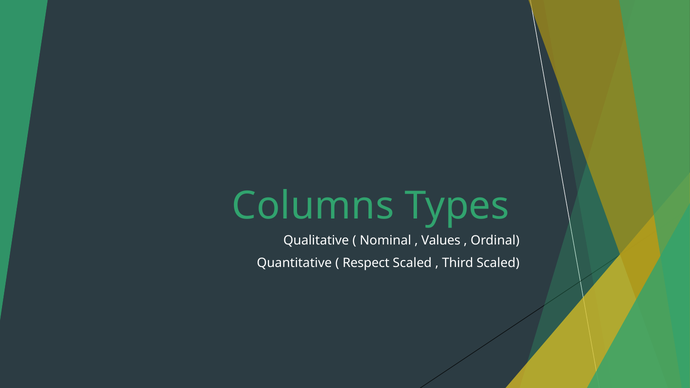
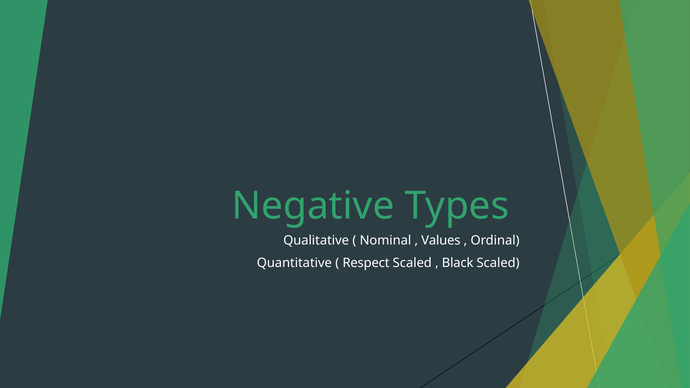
Columns: Columns -> Negative
Third: Third -> Black
